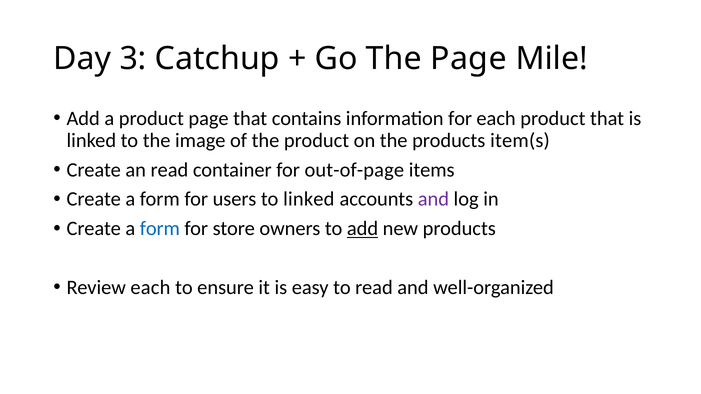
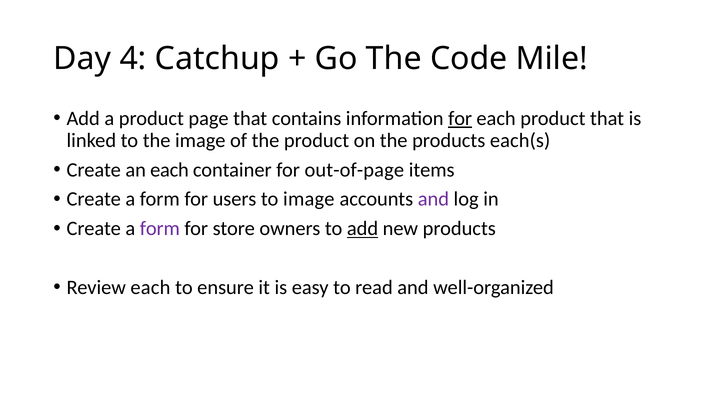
3: 3 -> 4
The Page: Page -> Code
for at (460, 119) underline: none -> present
item(s: item(s -> each(s
an read: read -> each
to linked: linked -> image
form at (160, 229) colour: blue -> purple
